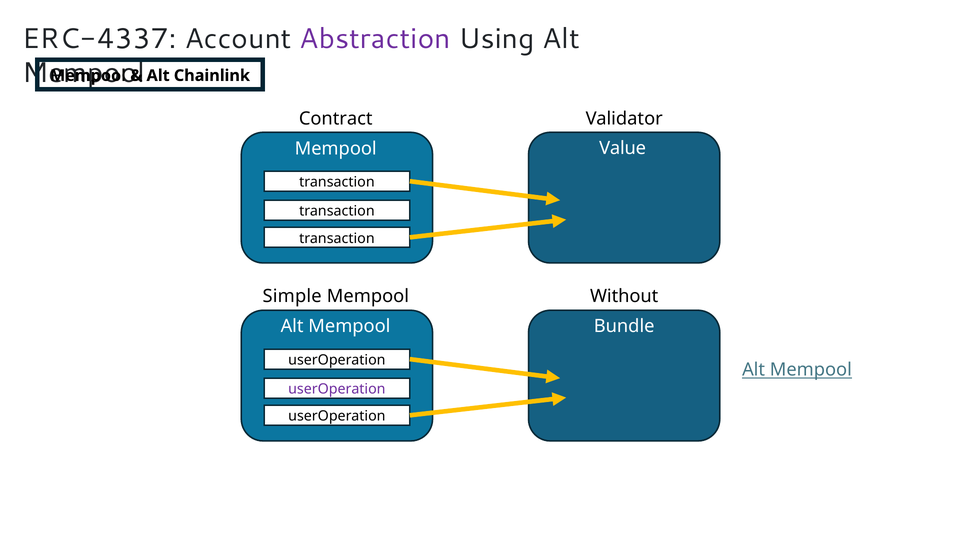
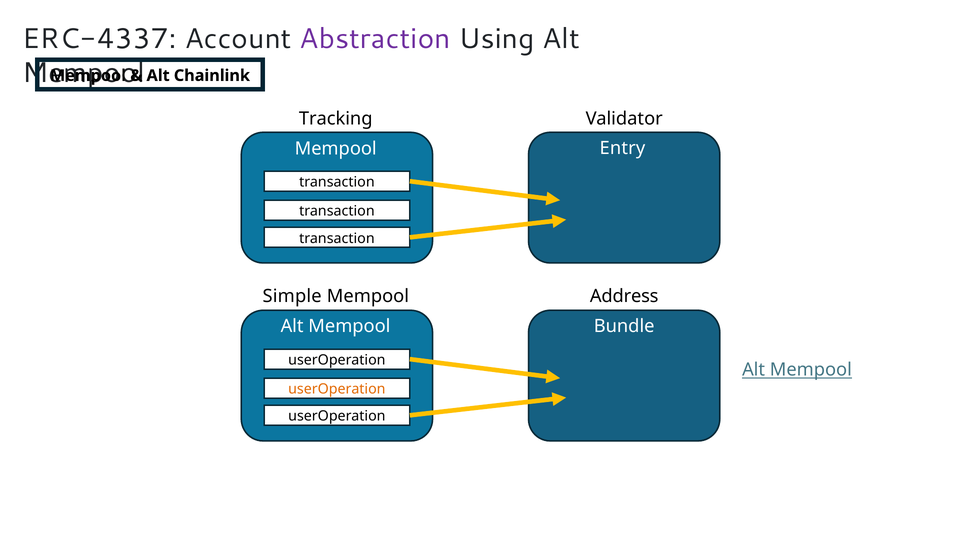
Contract: Contract -> Tracking
Value: Value -> Entry
Without: Without -> Address
userOperation at (337, 389) colour: purple -> orange
